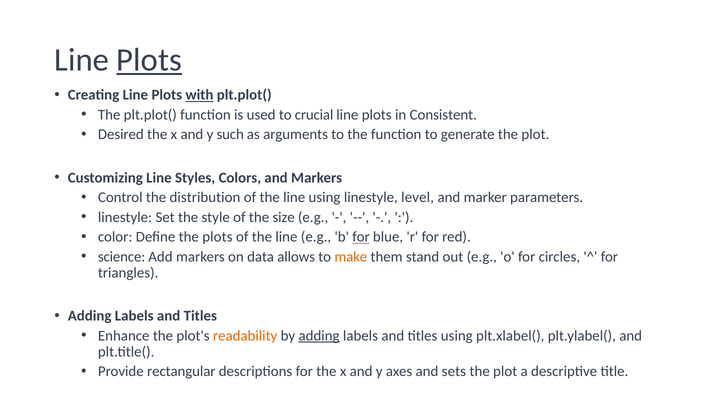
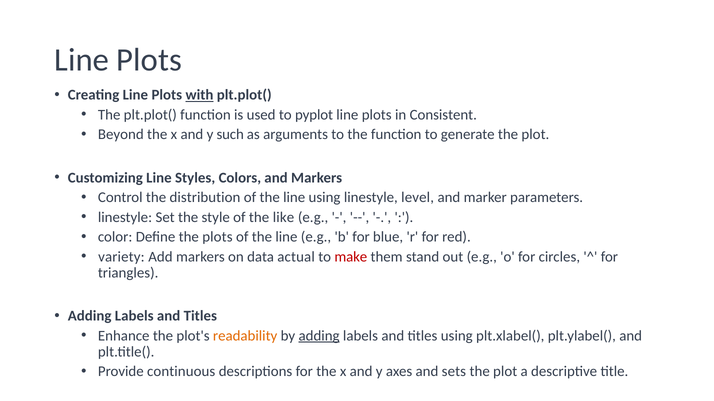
Plots at (149, 60) underline: present -> none
crucial: crucial -> pyplot
Desired: Desired -> Beyond
size: size -> like
for at (361, 237) underline: present -> none
science: science -> variety
allows: allows -> actual
make colour: orange -> red
rectangular: rectangular -> continuous
